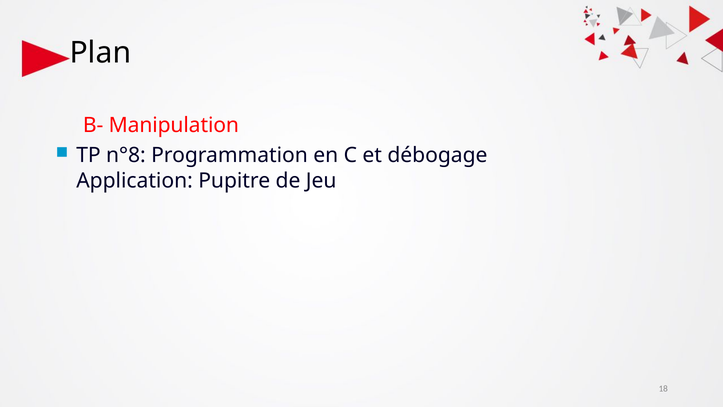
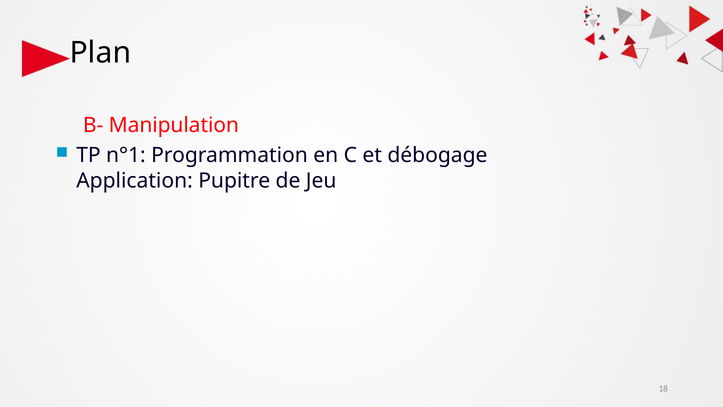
n°8: n°8 -> n°1
